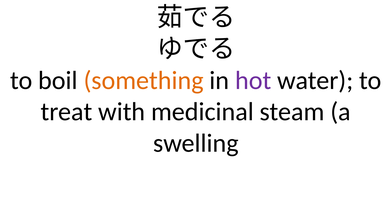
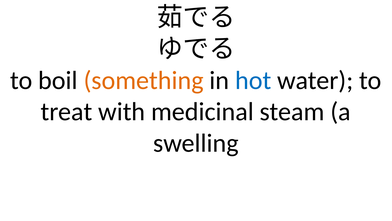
hot colour: purple -> blue
